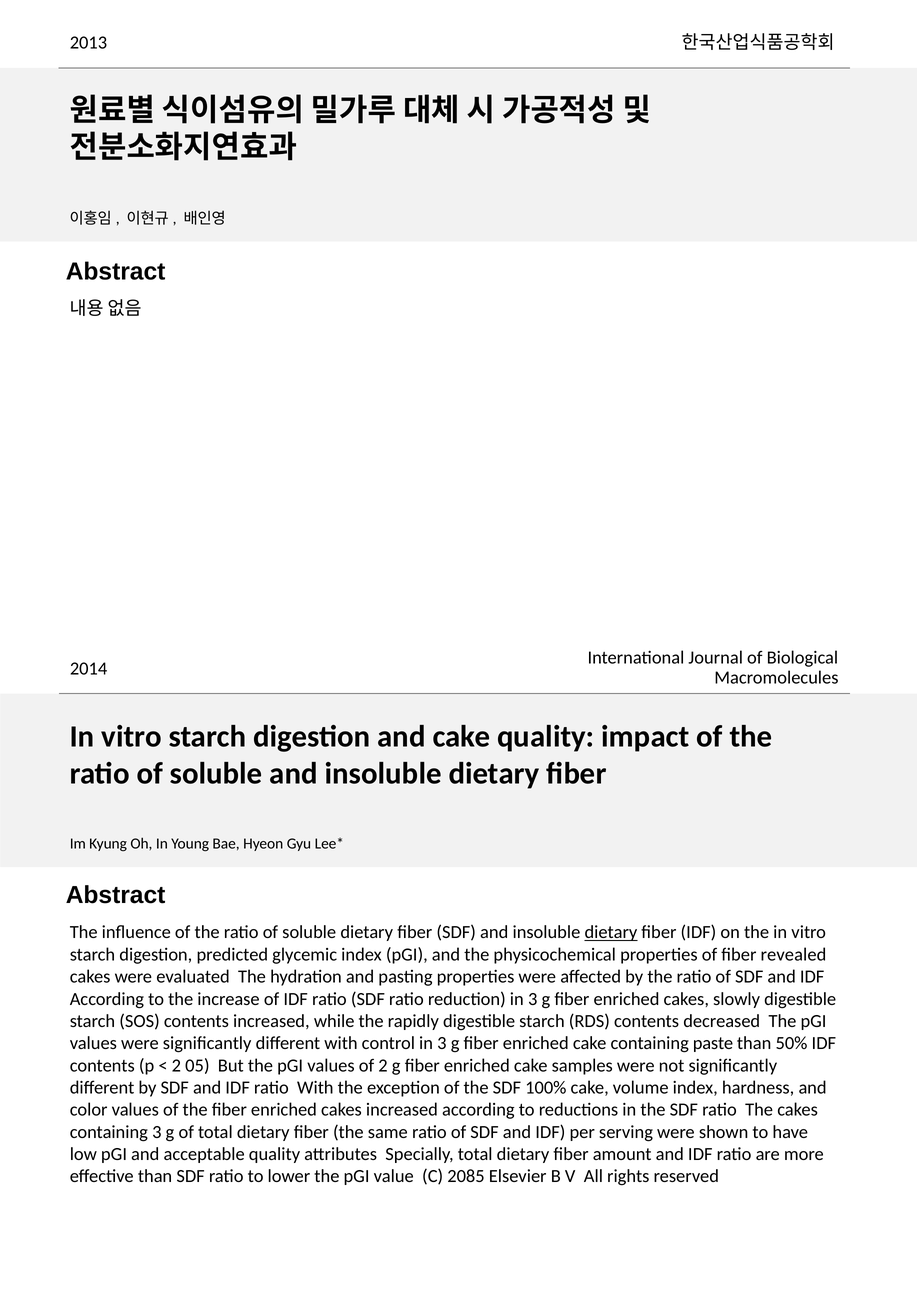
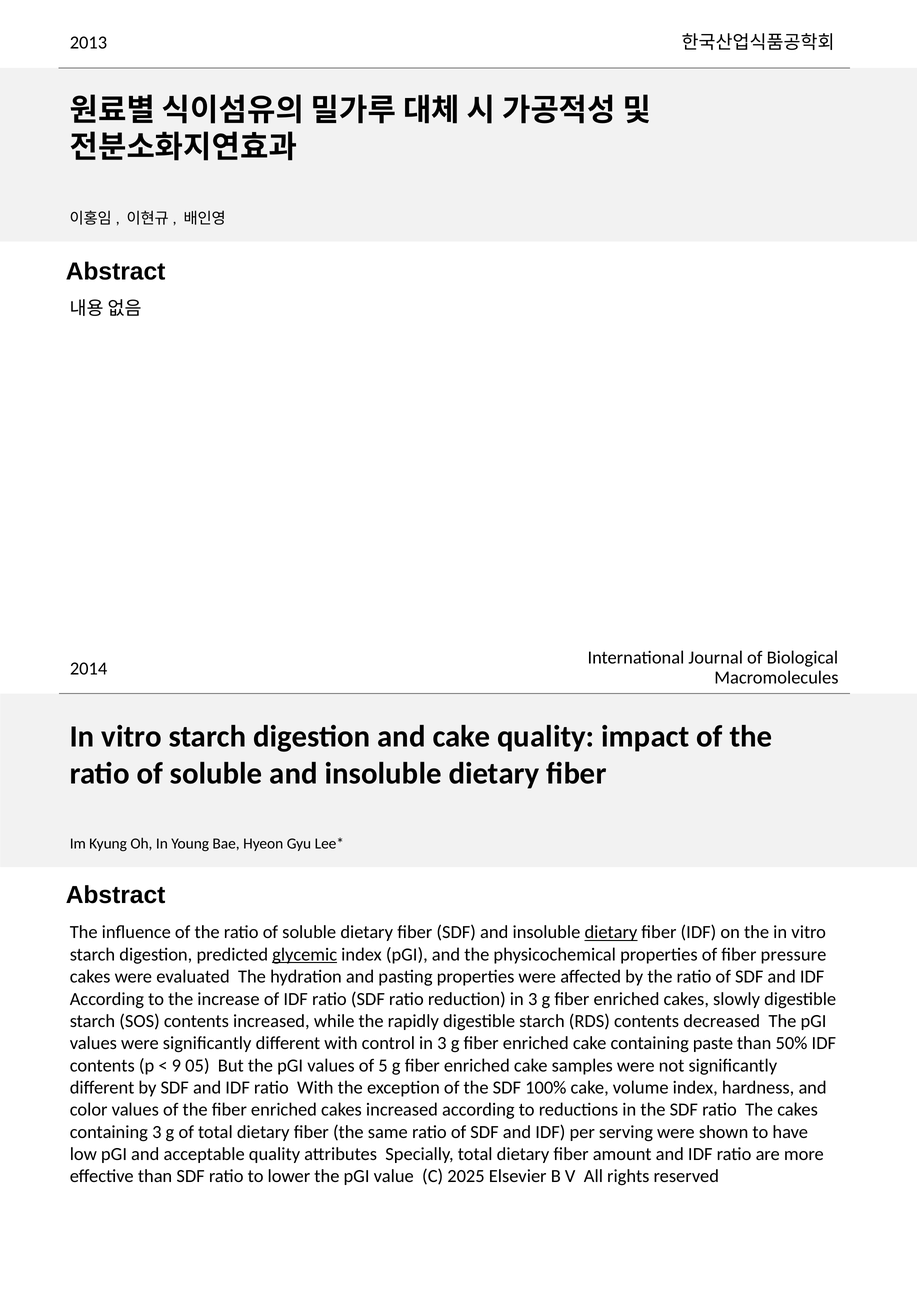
glycemic underline: none -> present
revealed: revealed -> pressure
2 at (176, 1065): 2 -> 9
of 2: 2 -> 5
2085: 2085 -> 2025
